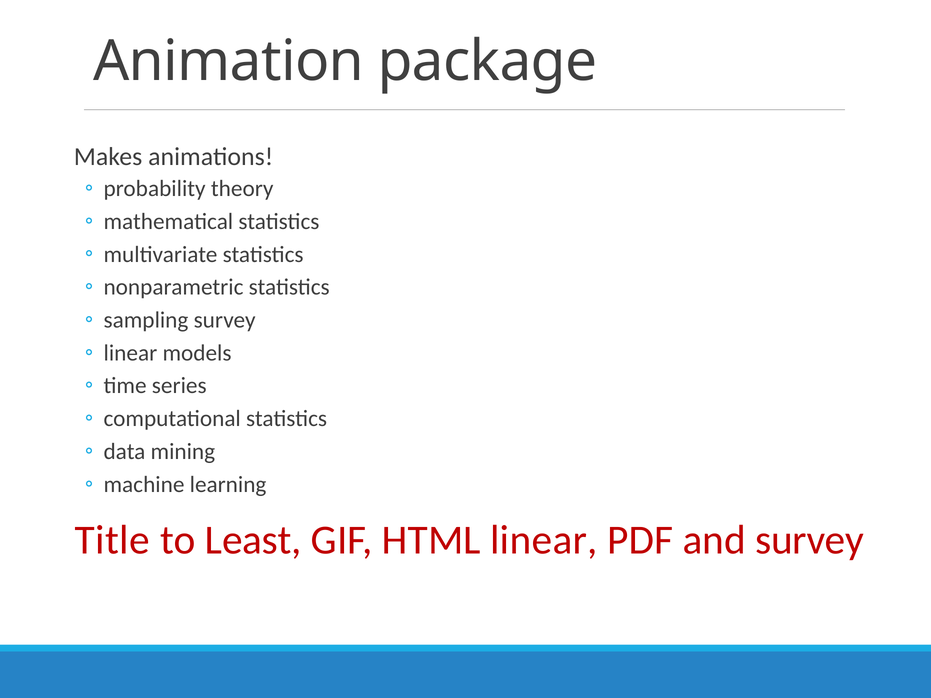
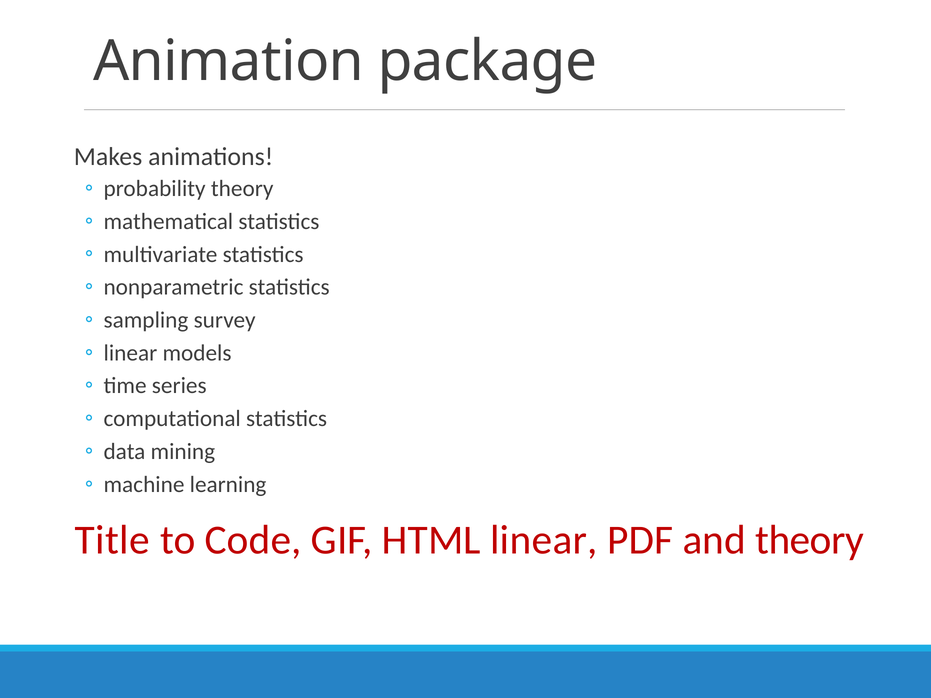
Least: Least -> Code
and survey: survey -> theory
